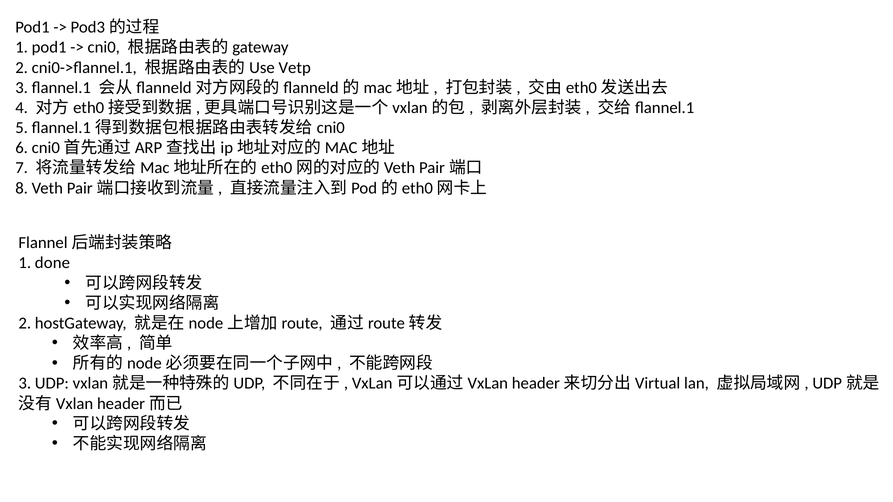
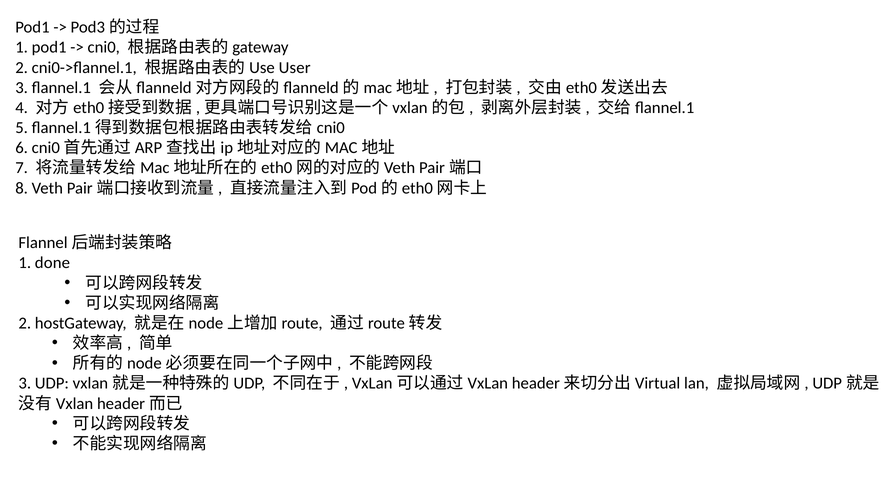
Vetp: Vetp -> User
